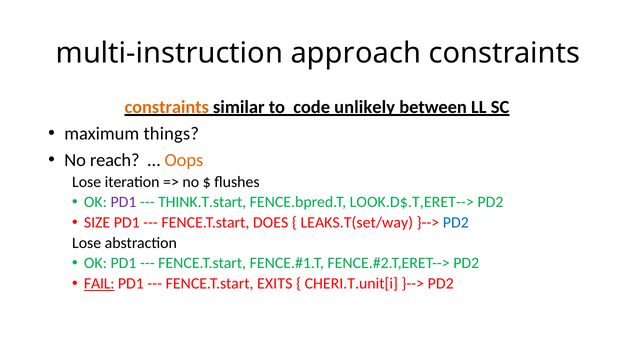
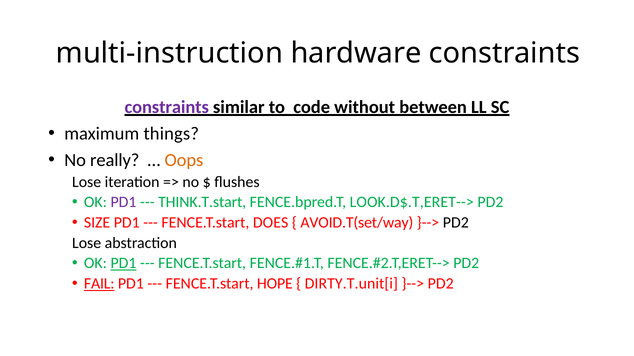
approach: approach -> hardware
constraints at (167, 107) colour: orange -> purple
unlikely: unlikely -> without
reach: reach -> really
LEAKS.T(set/way: LEAKS.T(set/way -> AVOID.T(set/way
PD2 at (456, 223) colour: blue -> black
PD1 at (123, 264) underline: none -> present
EXITS: EXITS -> HOPE
CHERI.T.unit[i: CHERI.T.unit[i -> DIRTY.T.unit[i
